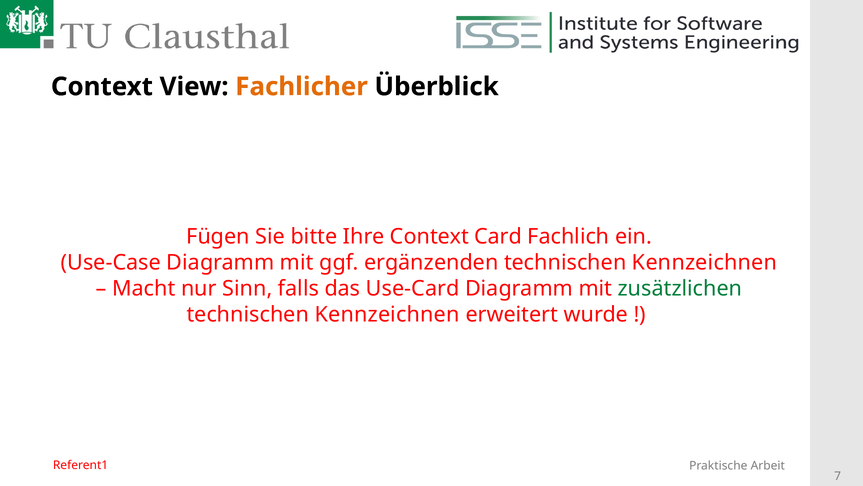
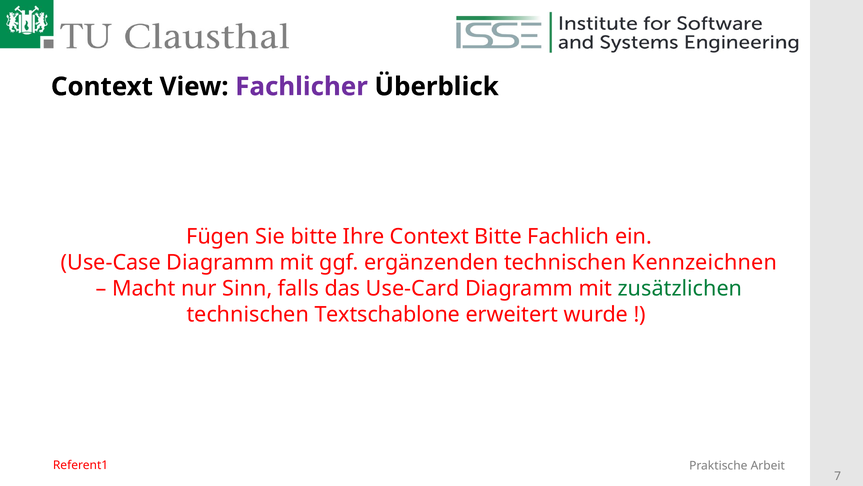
Fachlicher colour: orange -> purple
Context Card: Card -> Bitte
Kennzeichnen at (387, 314): Kennzeichnen -> Textschablone
